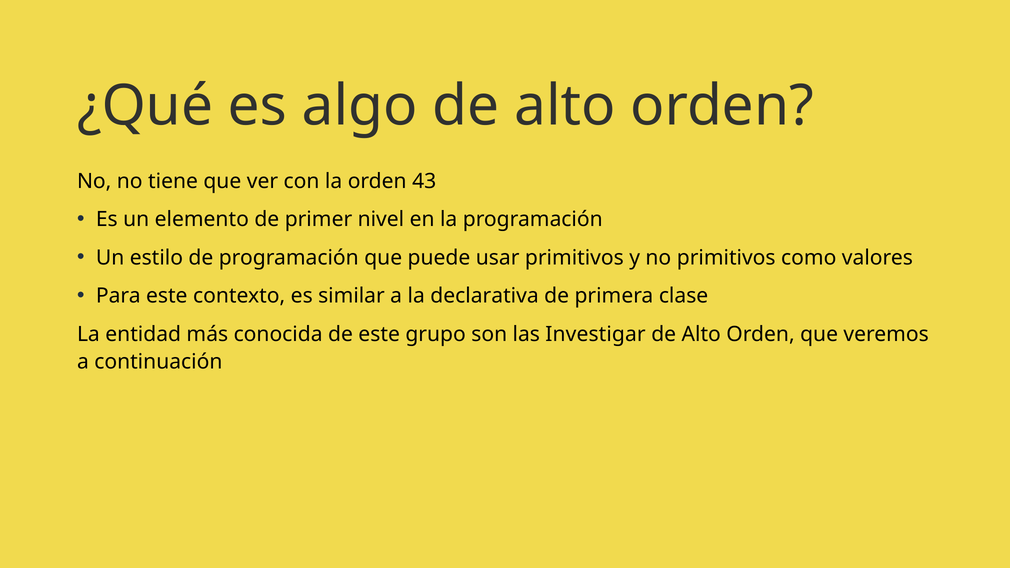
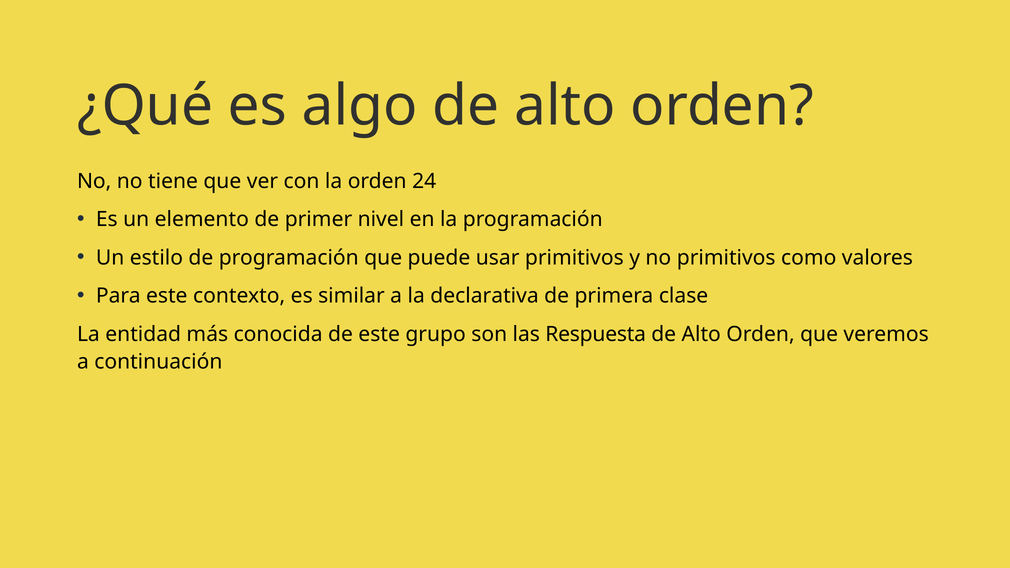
43: 43 -> 24
Investigar: Investigar -> Respuesta
